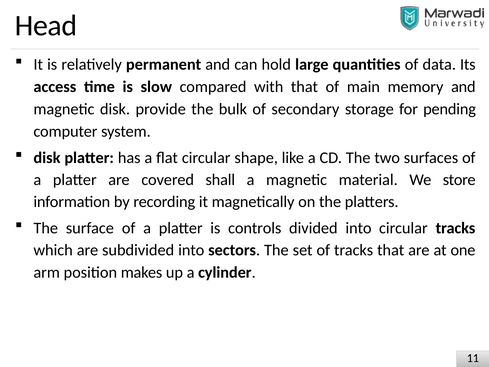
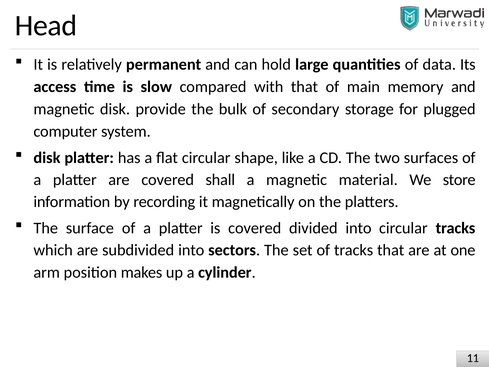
pending: pending -> plugged
is controls: controls -> covered
